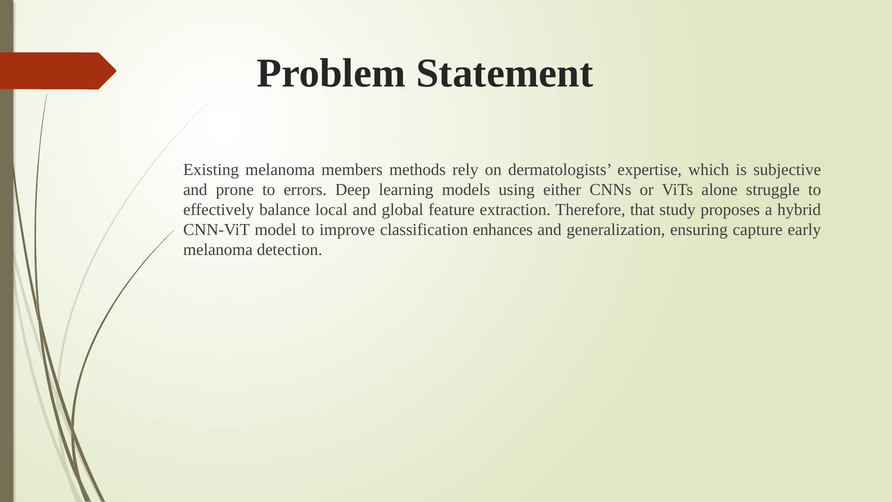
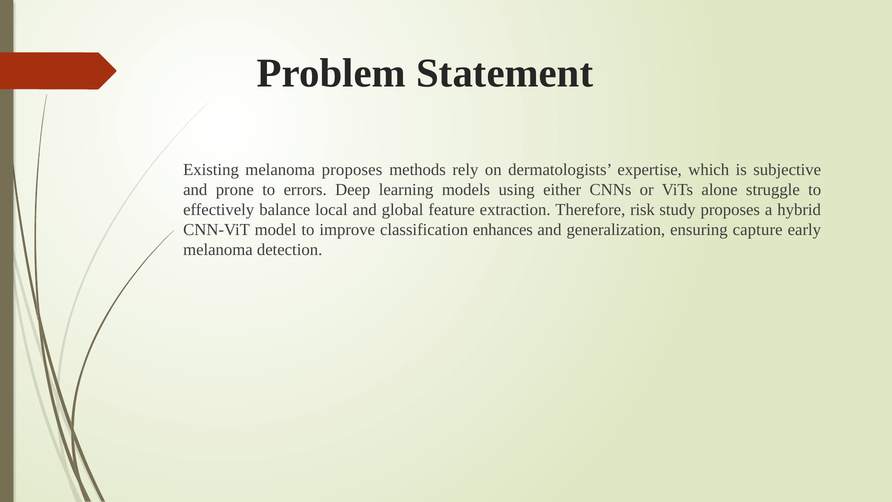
melanoma members: members -> proposes
that: that -> risk
